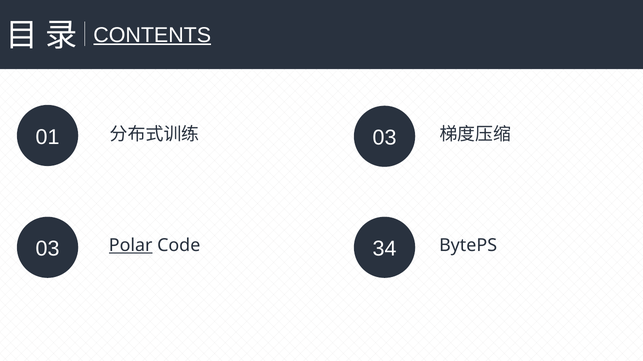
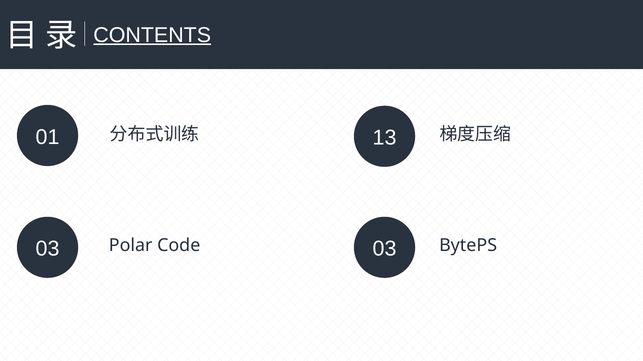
03 at (385, 138): 03 -> 13
03 34: 34 -> 03
Polar underline: present -> none
